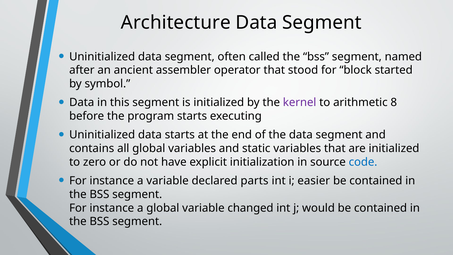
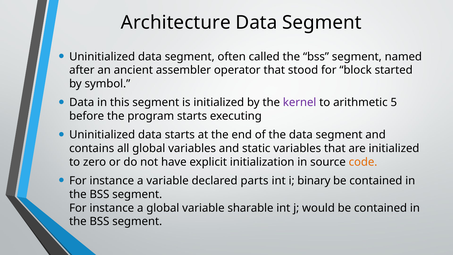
8: 8 -> 5
code colour: blue -> orange
easier: easier -> binary
changed: changed -> sharable
